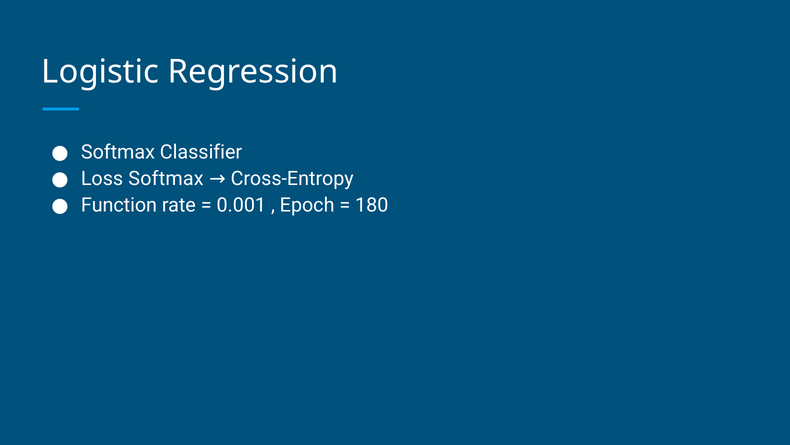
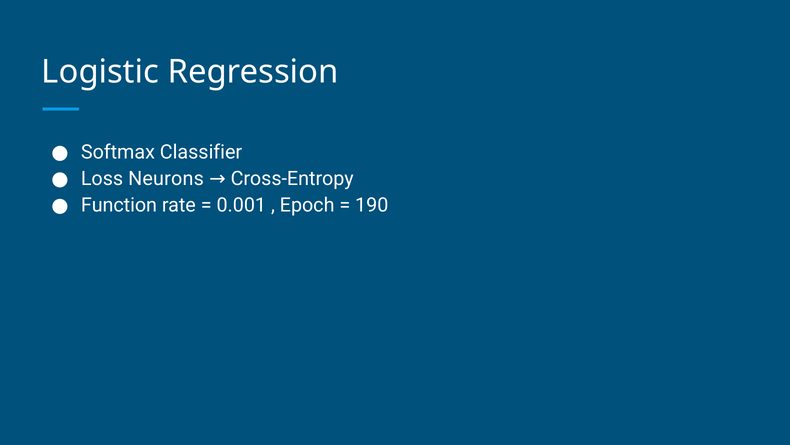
Loss Softmax: Softmax -> Neurons
180: 180 -> 190
